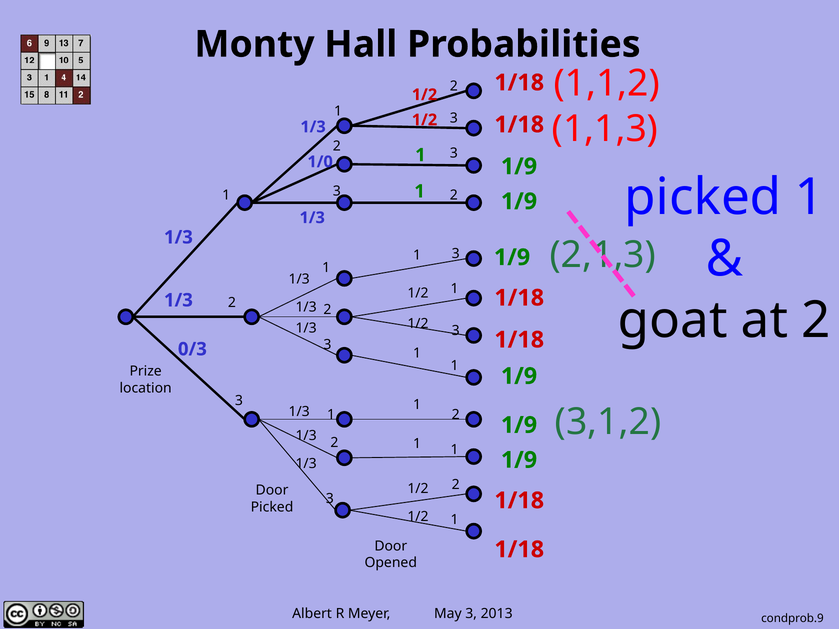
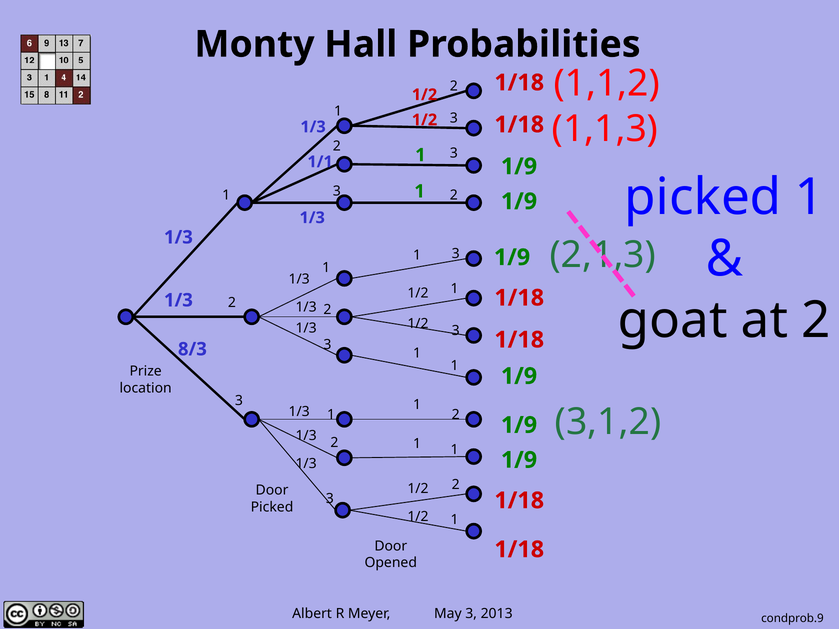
1/0: 1/0 -> 1/1
0/3: 0/3 -> 8/3
